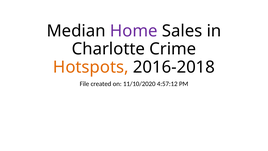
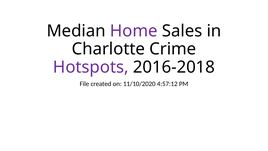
Hotspots colour: orange -> purple
